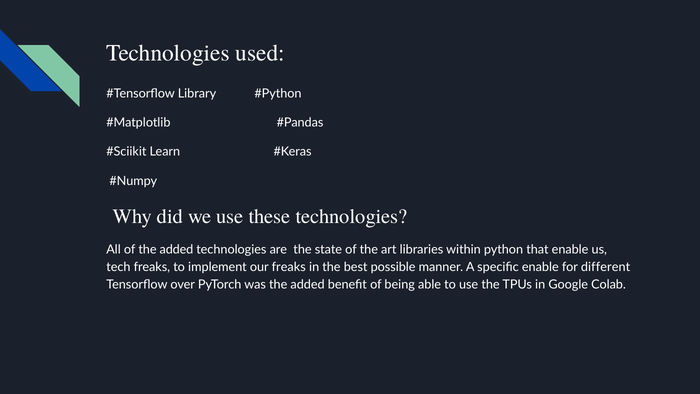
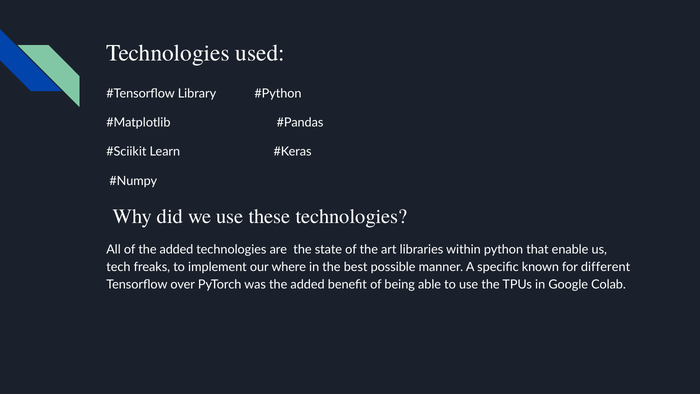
our freaks: freaks -> where
specific enable: enable -> known
